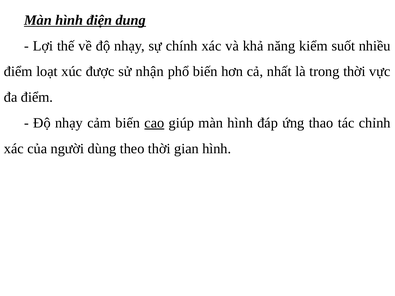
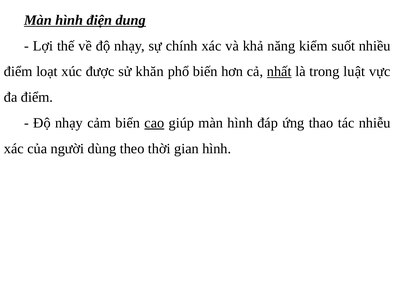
nhận: nhận -> khăn
nhất underline: none -> present
trong thời: thời -> luật
chỉnh: chỉnh -> nhiễu
